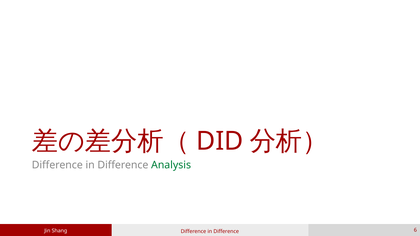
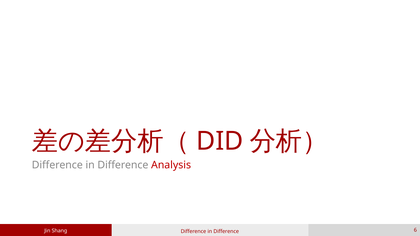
Analysis colour: green -> red
